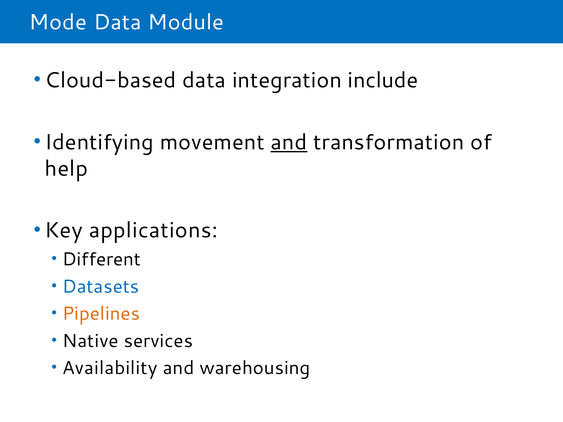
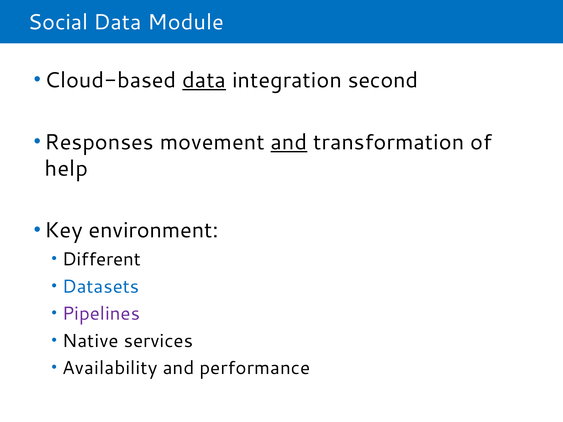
Mode: Mode -> Social
data at (204, 80) underline: none -> present
include: include -> second
Identifying: Identifying -> Responses
applications: applications -> environment
Pipelines colour: orange -> purple
warehousing: warehousing -> performance
